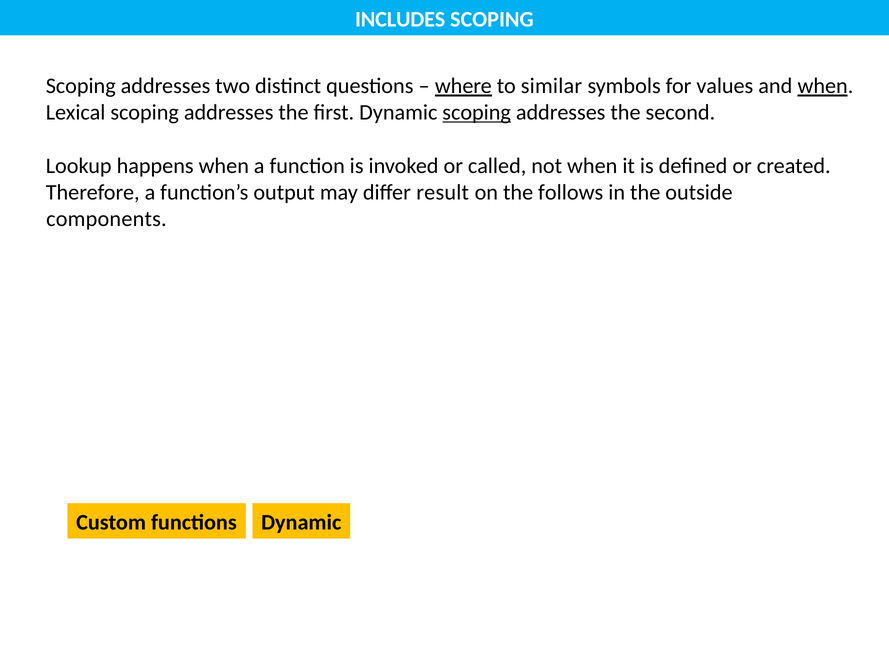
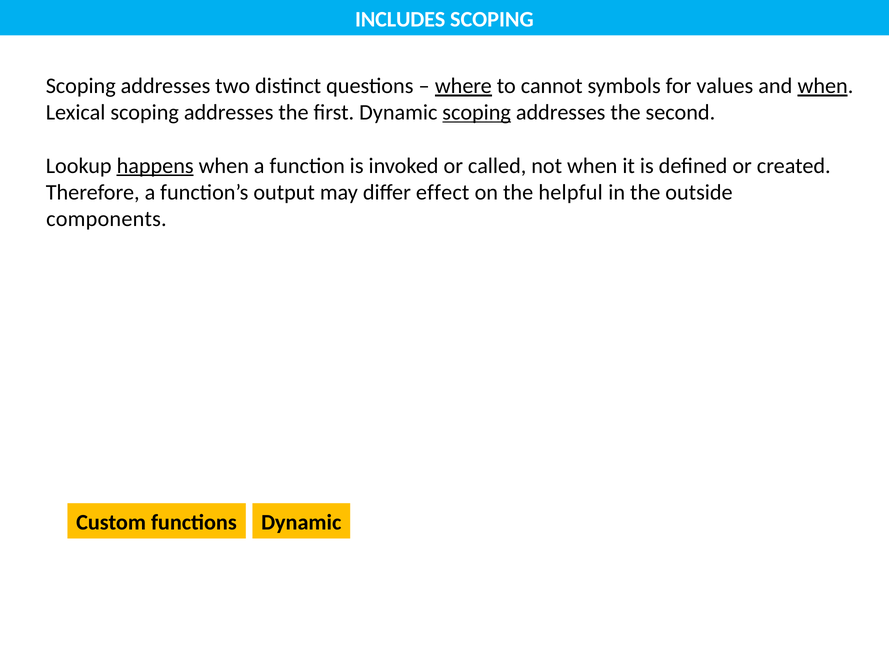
similar: similar -> cannot
happens underline: none -> present
result: result -> effect
follows: follows -> helpful
